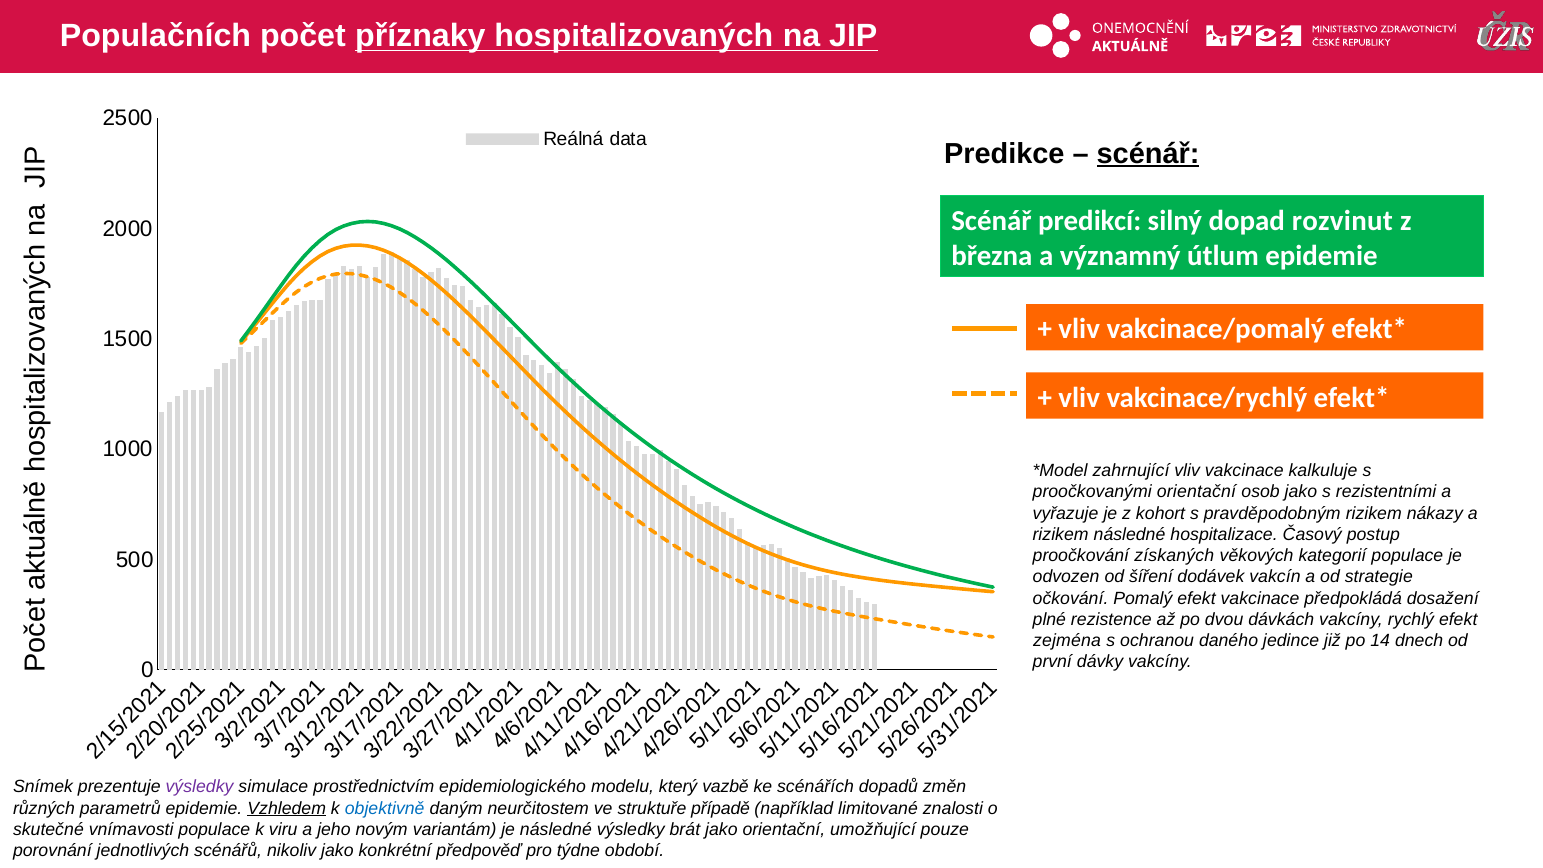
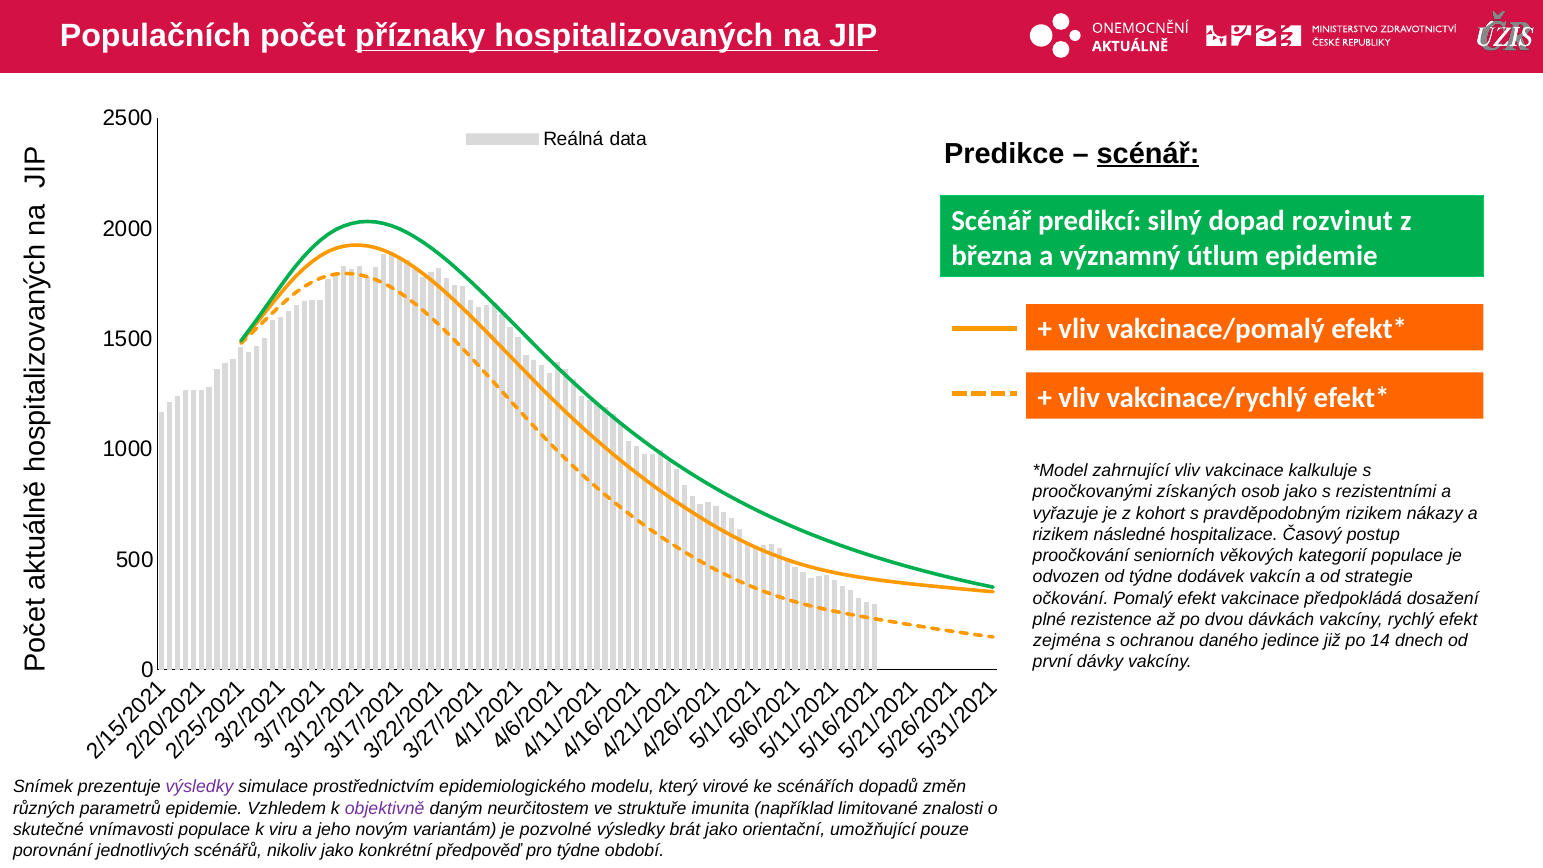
proočkovanými orientační: orientační -> získaných
získaných: získaných -> seniorních
od šíření: šíření -> týdne
vazbě: vazbě -> virové
Vzhledem underline: present -> none
objektivně colour: blue -> purple
případě: případě -> imunita
je následné: následné -> pozvolné
